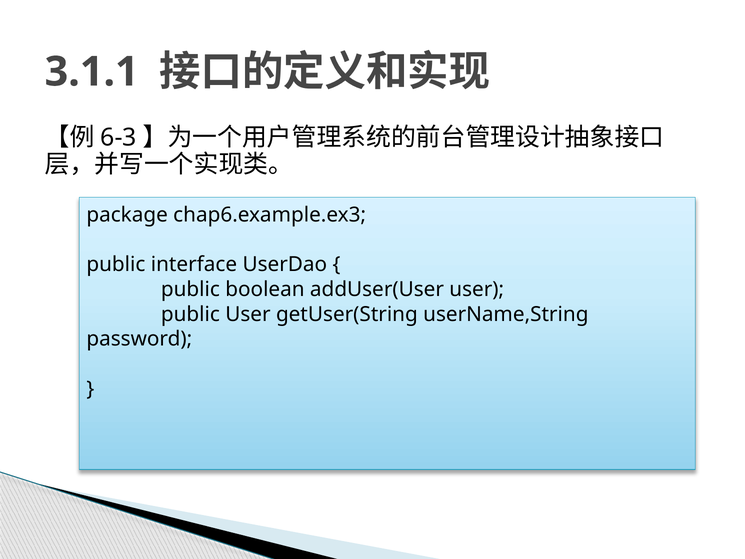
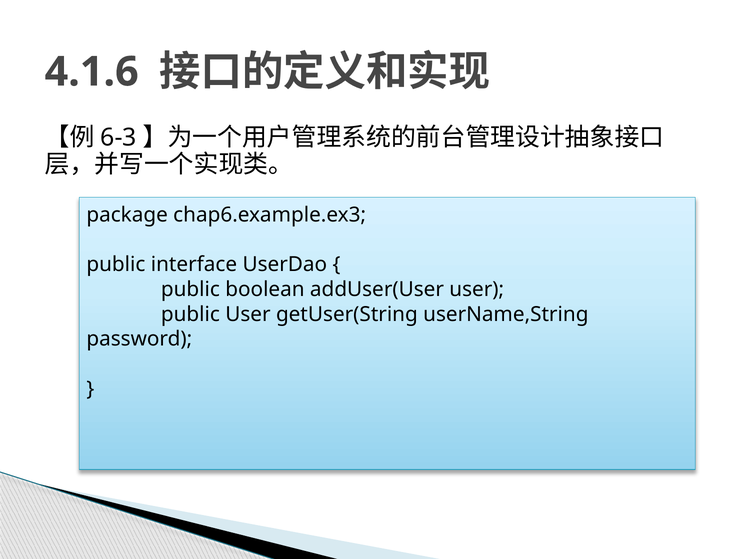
3.1.1: 3.1.1 -> 4.1.6
